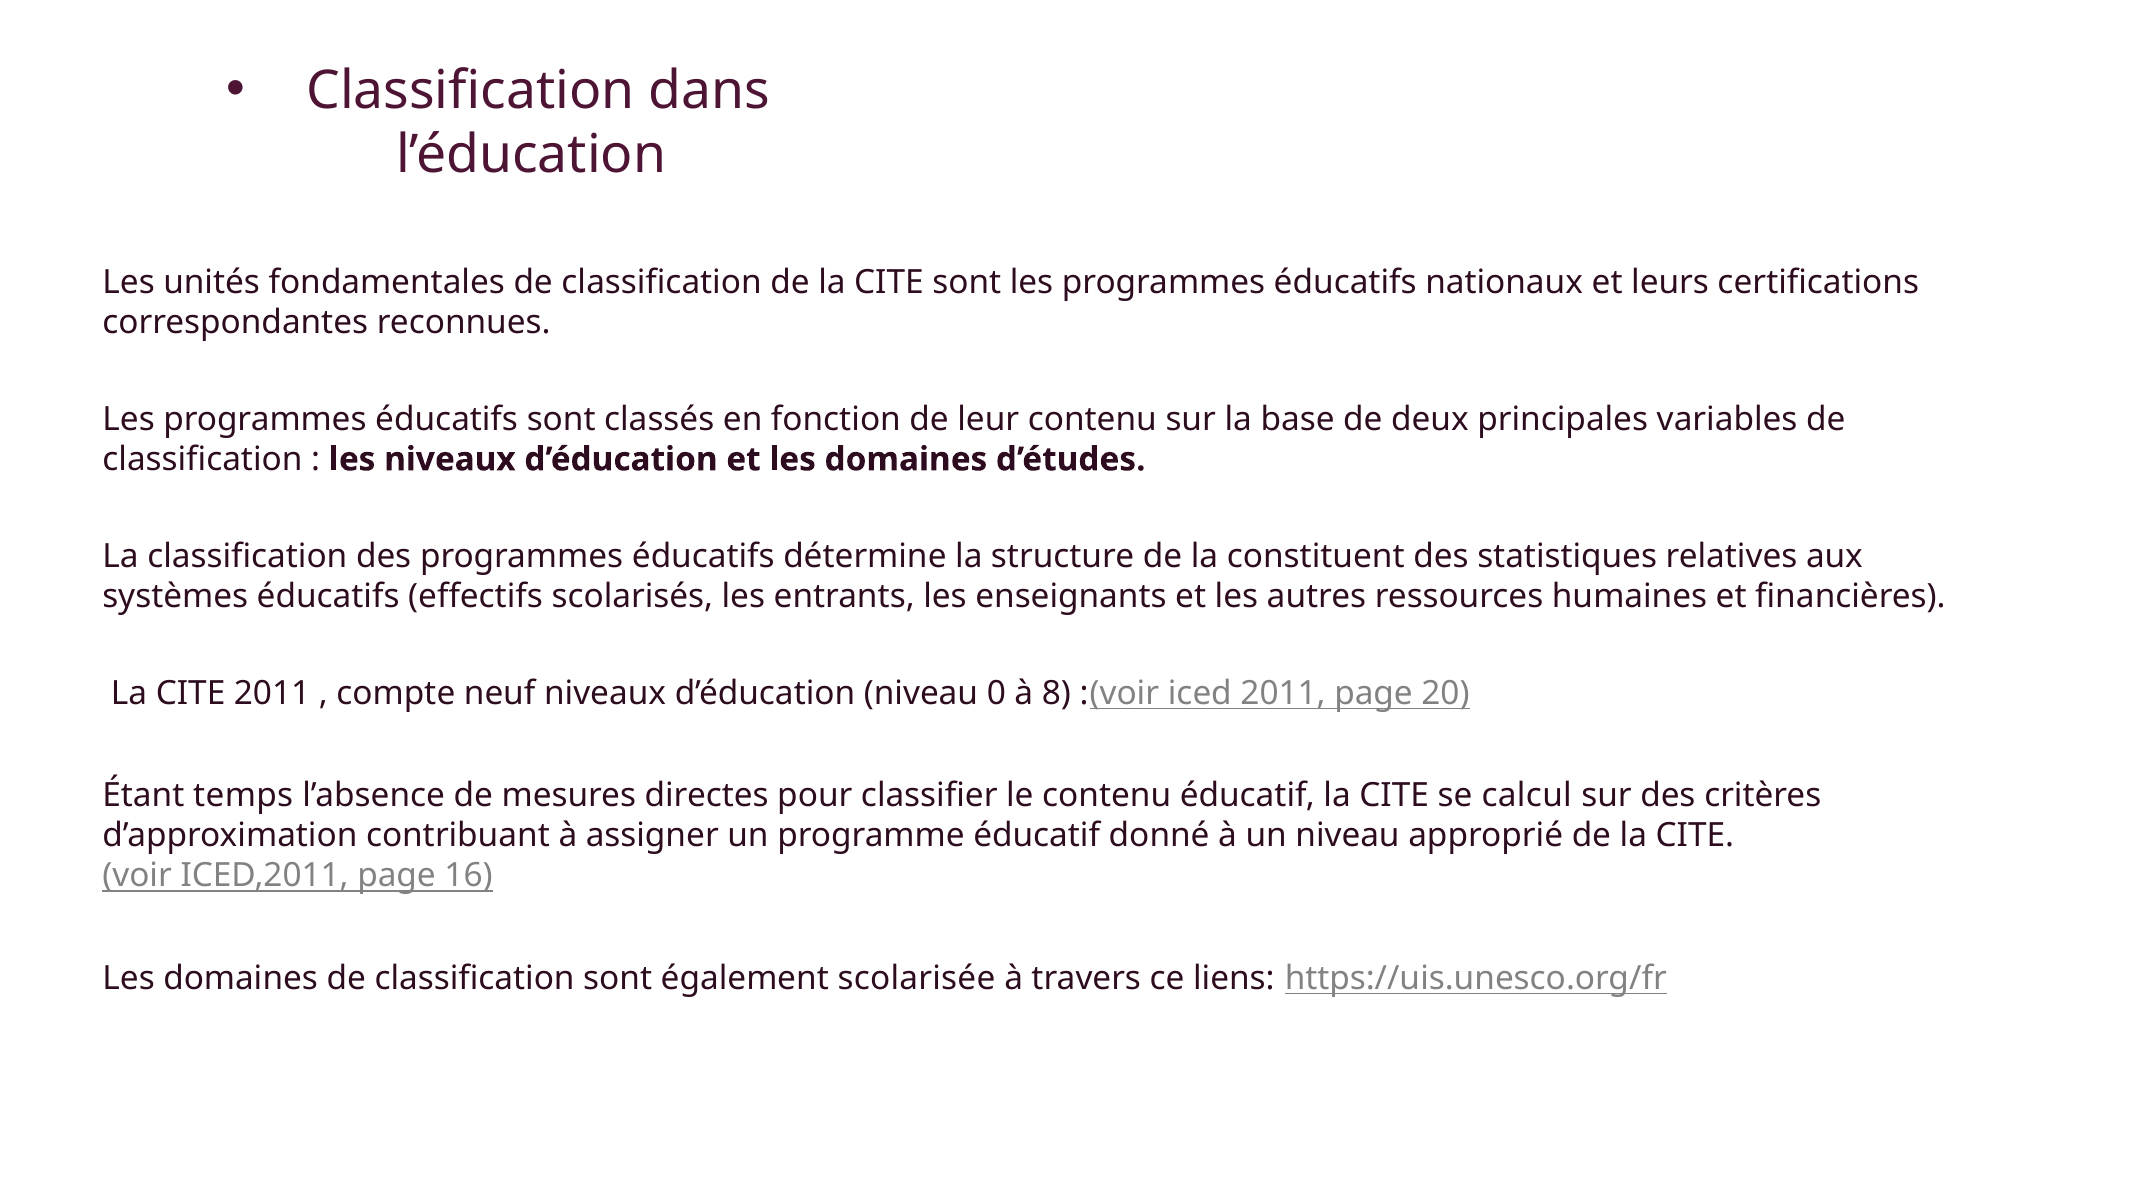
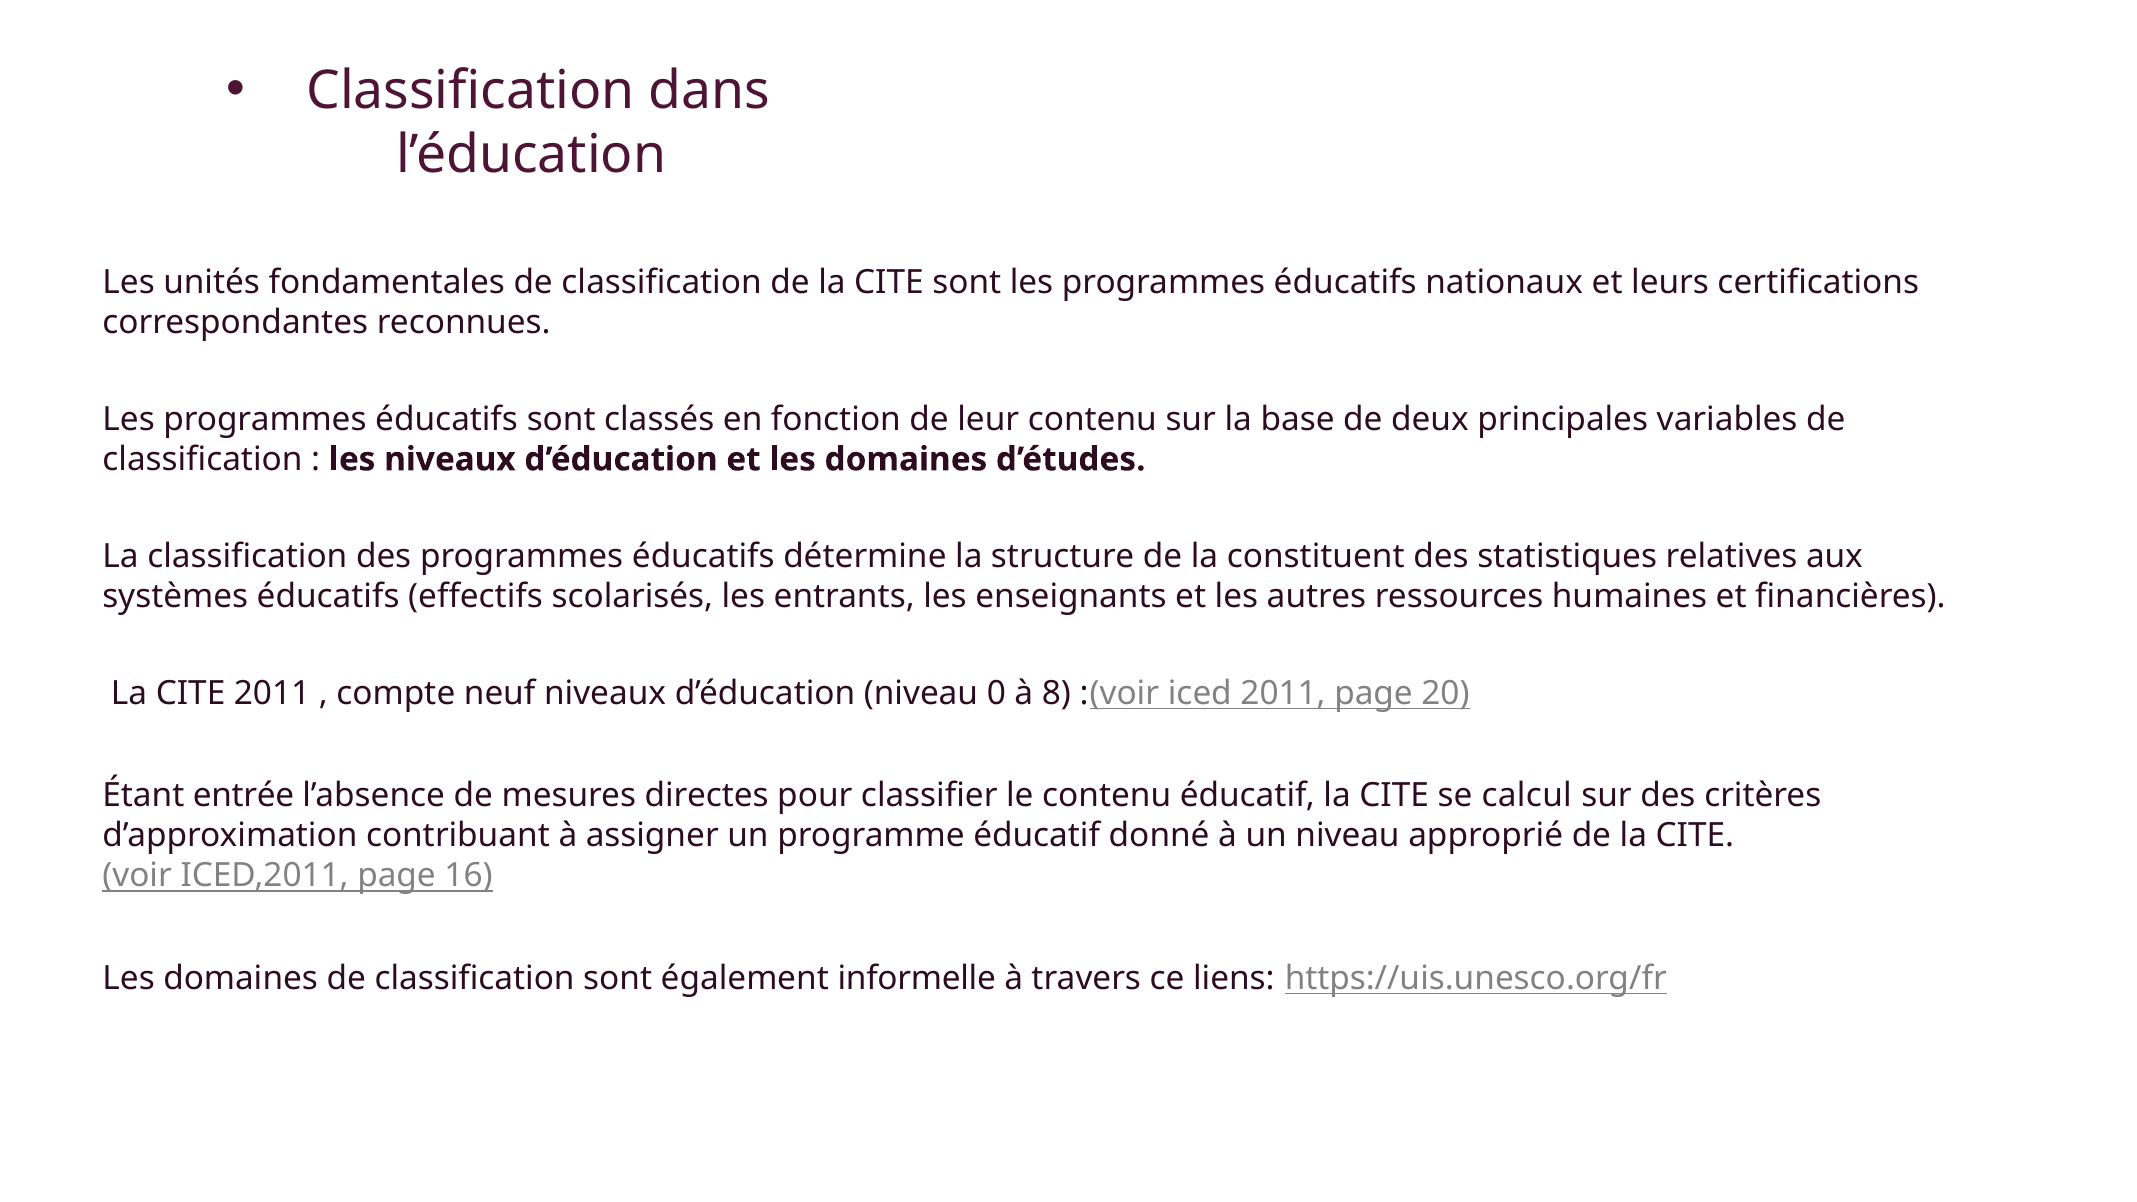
temps: temps -> entrée
scolarisée: scolarisée -> informelle
